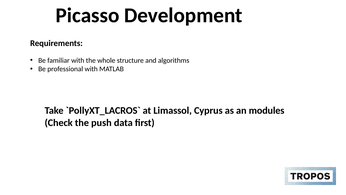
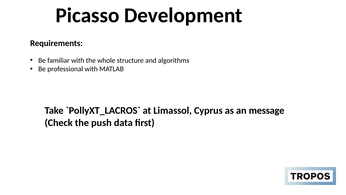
modules: modules -> message
